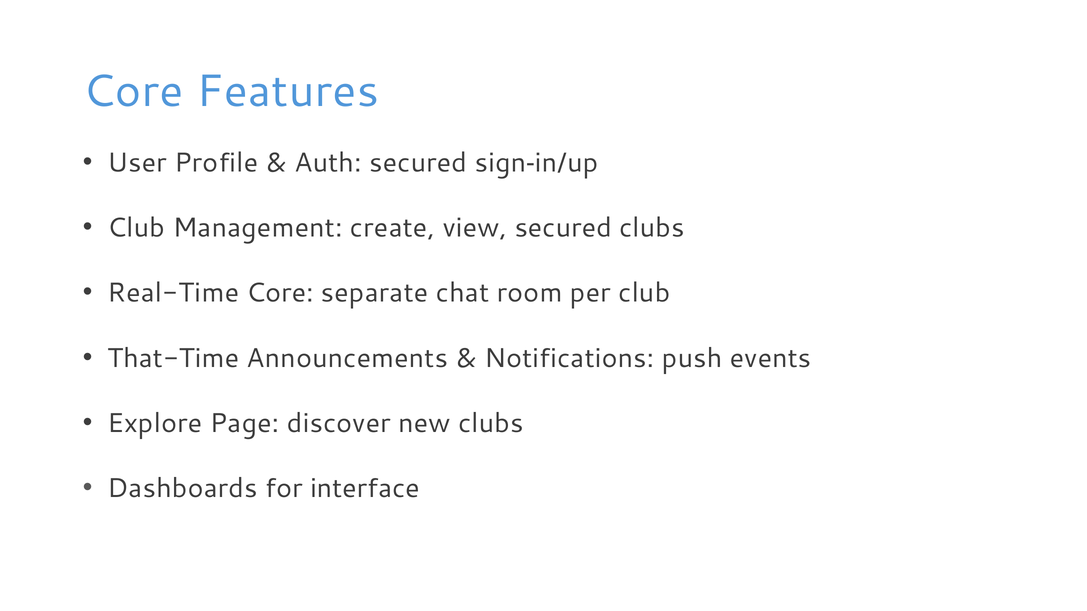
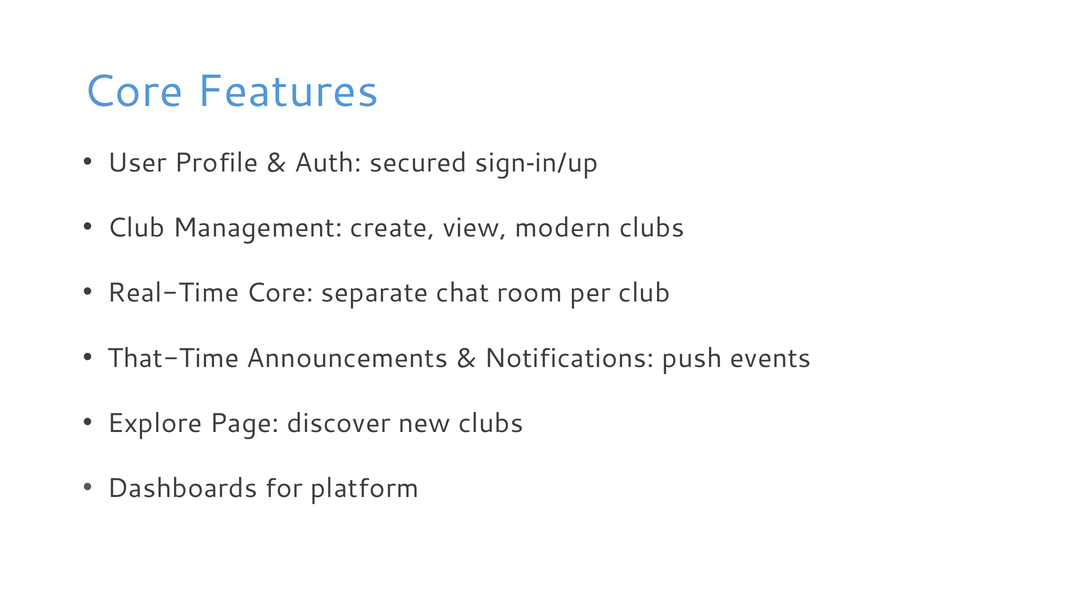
view secured: secured -> modern
interface: interface -> platform
